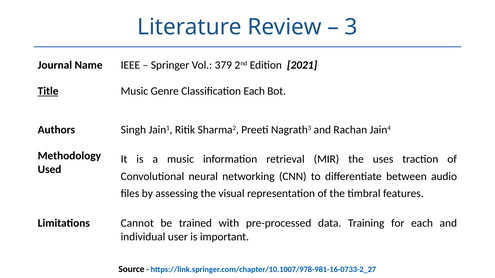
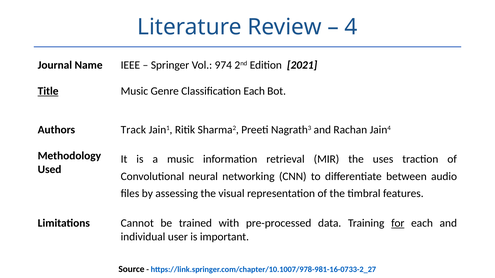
3: 3 -> 4
379: 379 -> 974
Singh: Singh -> Track
for underline: none -> present
